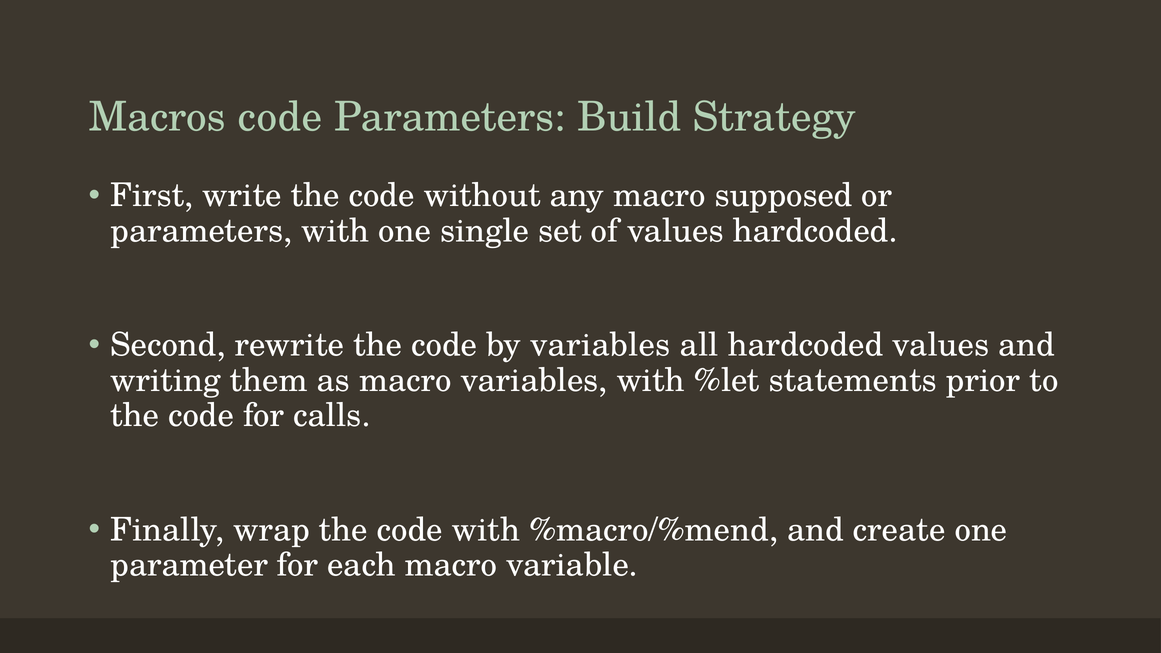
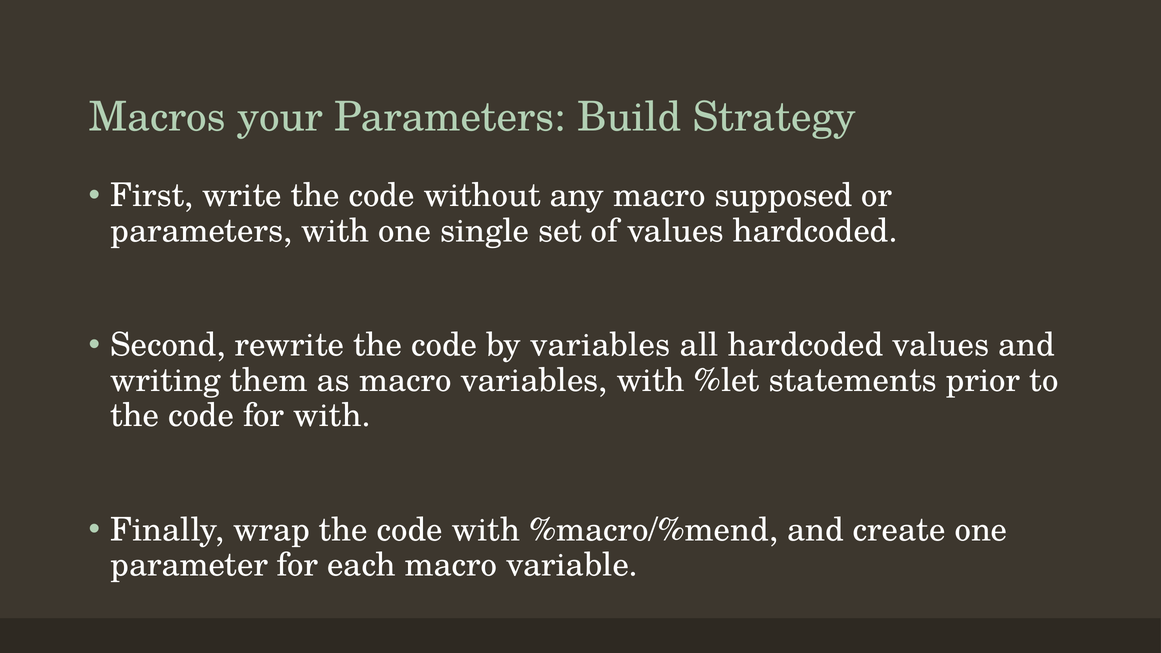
Macros code: code -> your
for calls: calls -> with
